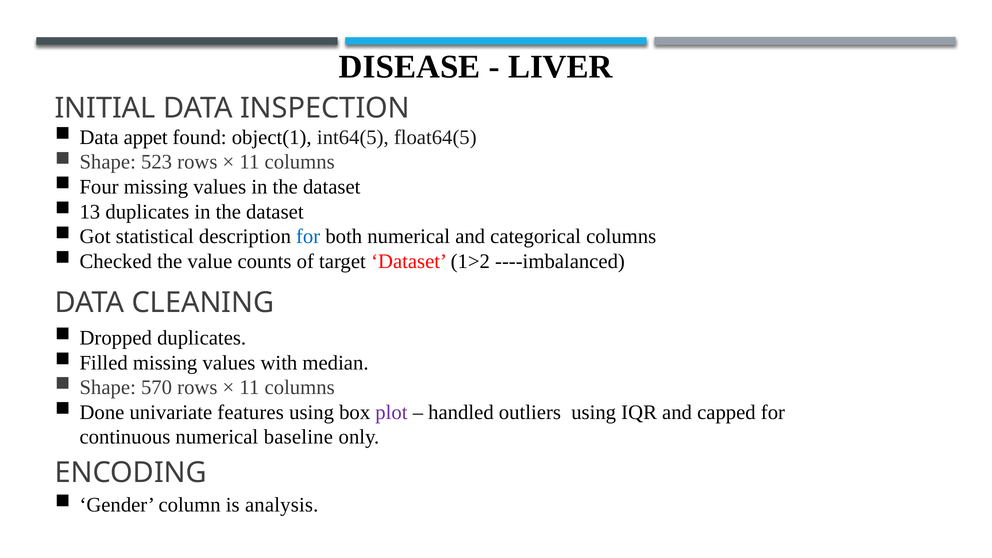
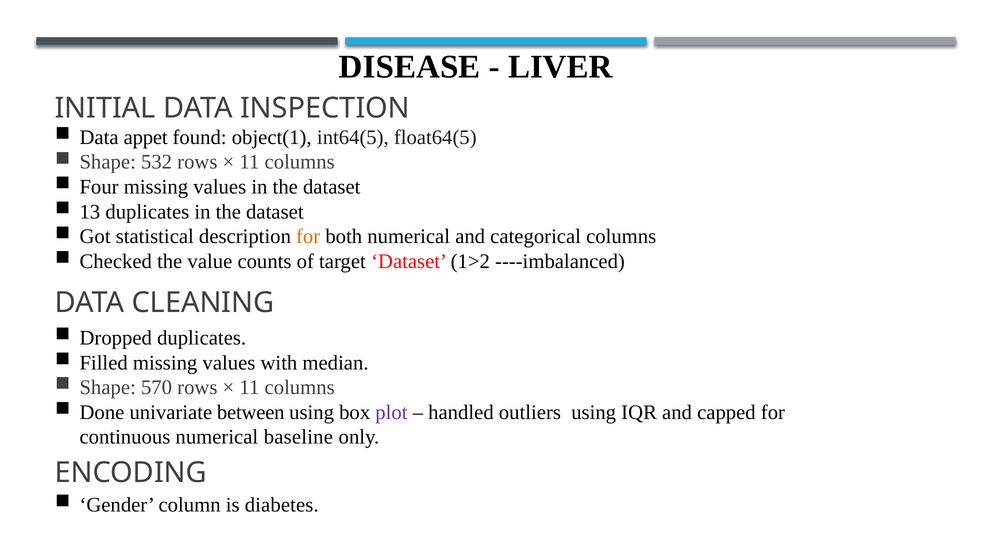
523: 523 -> 532
for at (308, 237) colour: blue -> orange
features: features -> between
analysis: analysis -> diabetes
